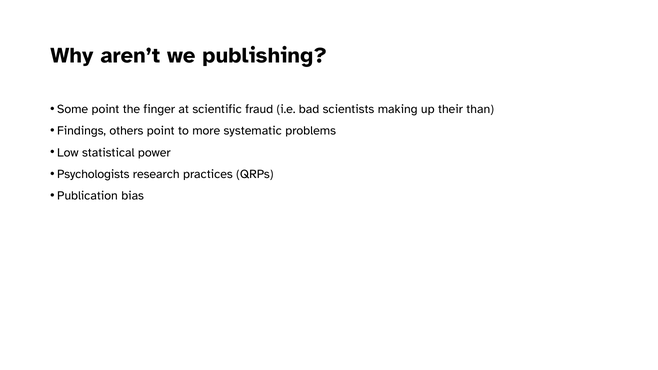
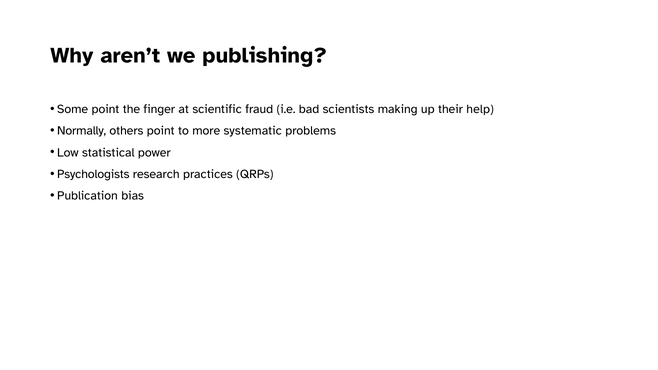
than: than -> help
Findings: Findings -> Normally
